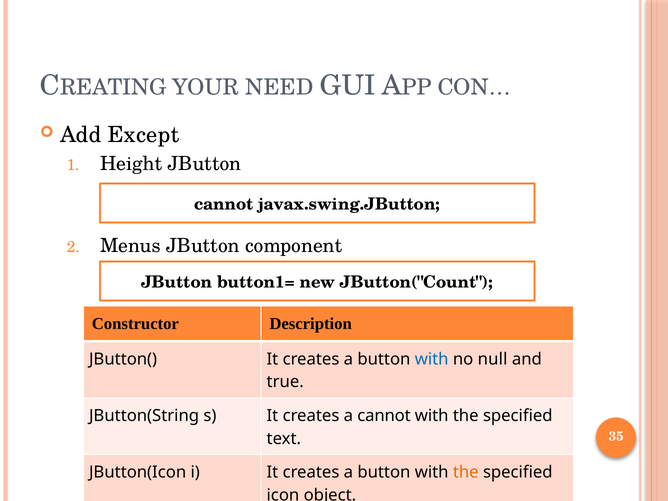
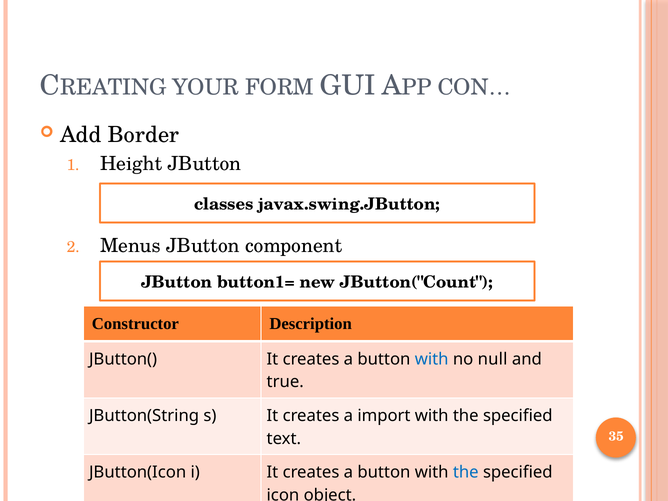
NEED: NEED -> FORM
Except: Except -> Border
cannot at (224, 204): cannot -> classes
a cannot: cannot -> import
the at (466, 472) colour: orange -> blue
